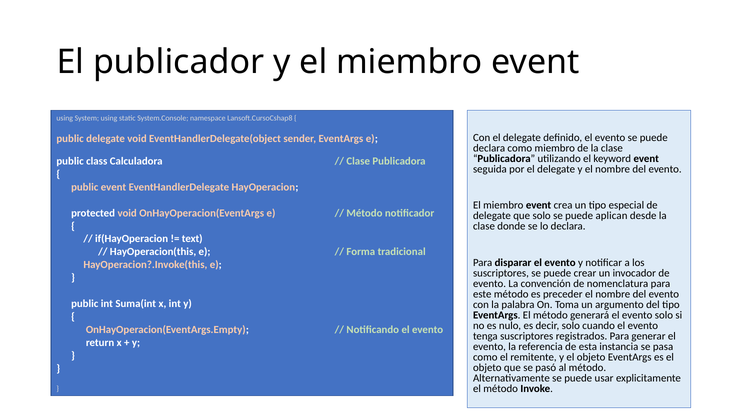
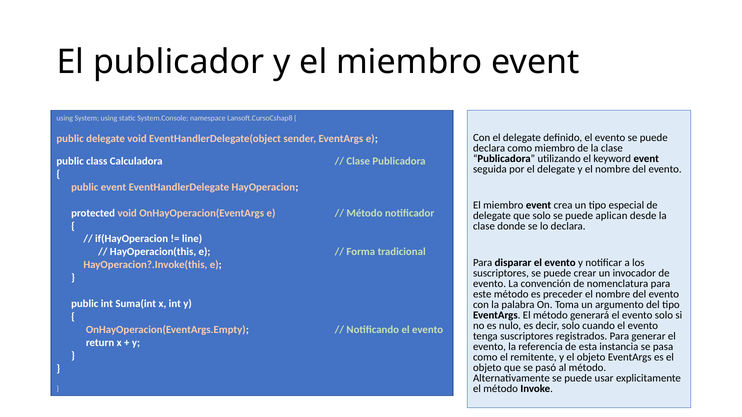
text: text -> line
